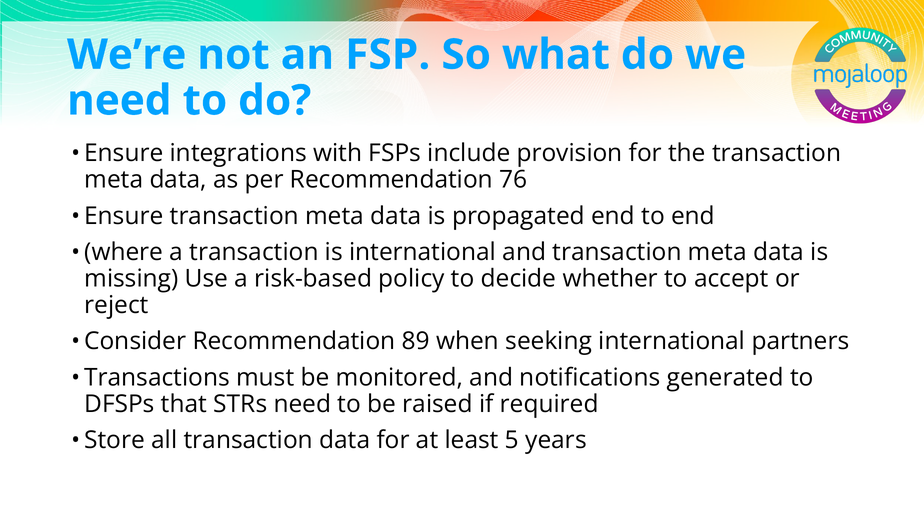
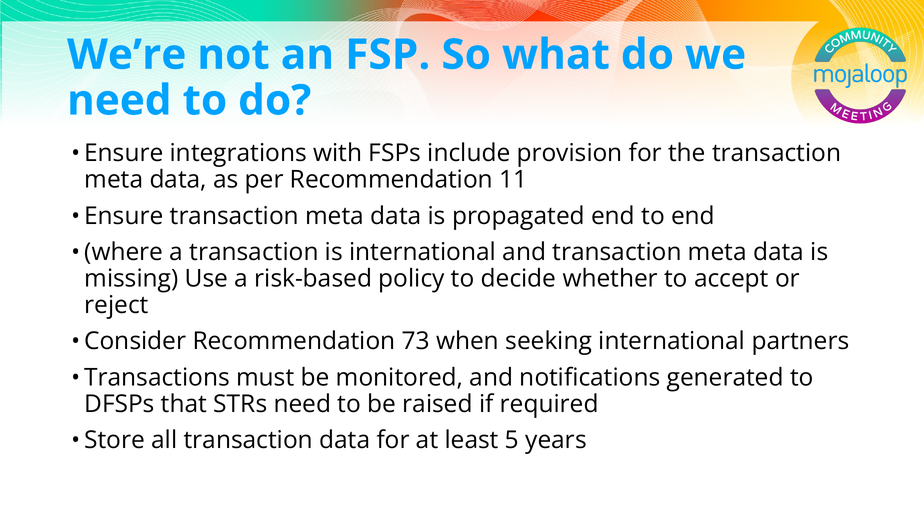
76: 76 -> 11
89: 89 -> 73
